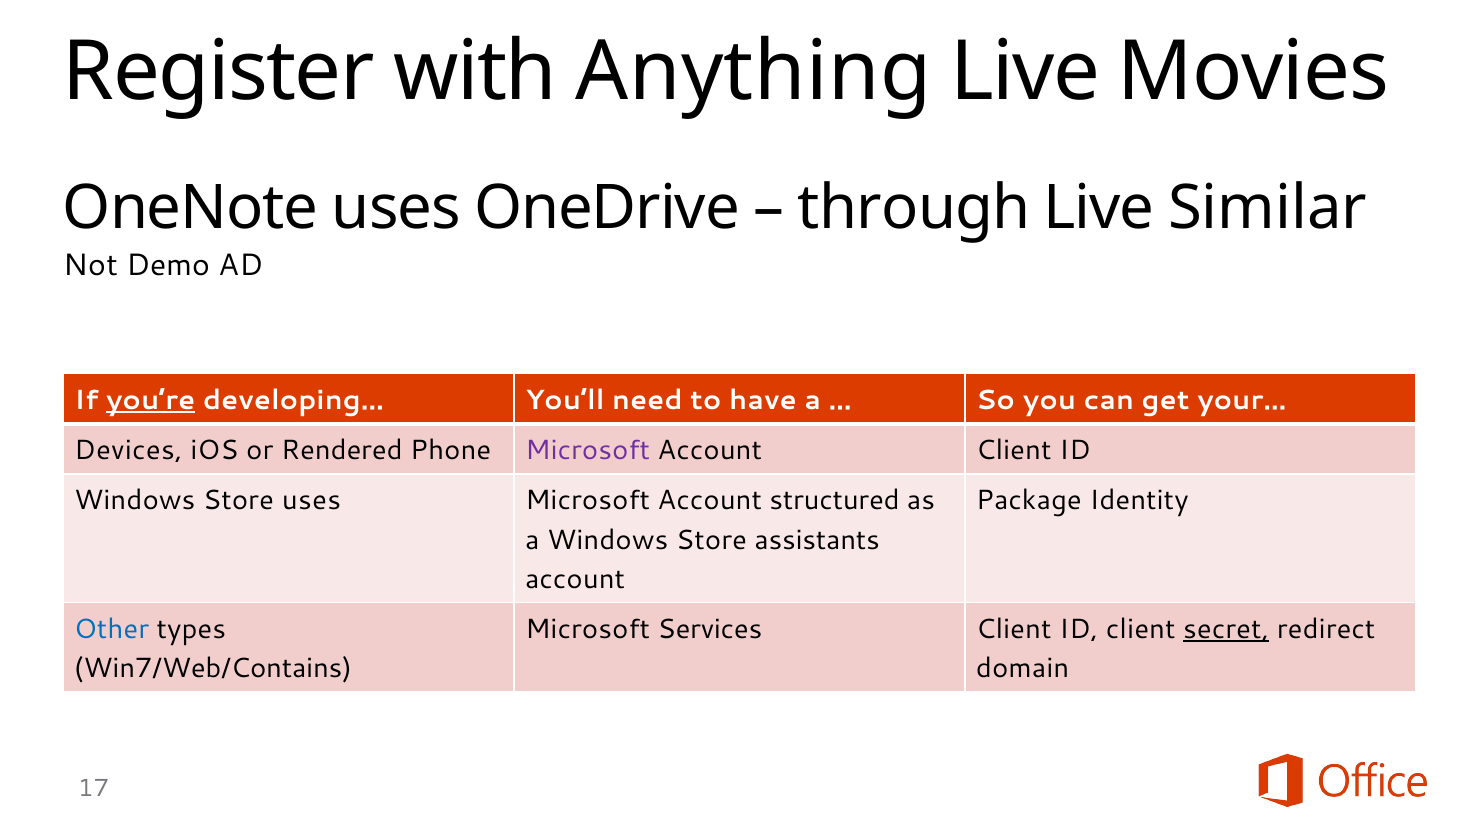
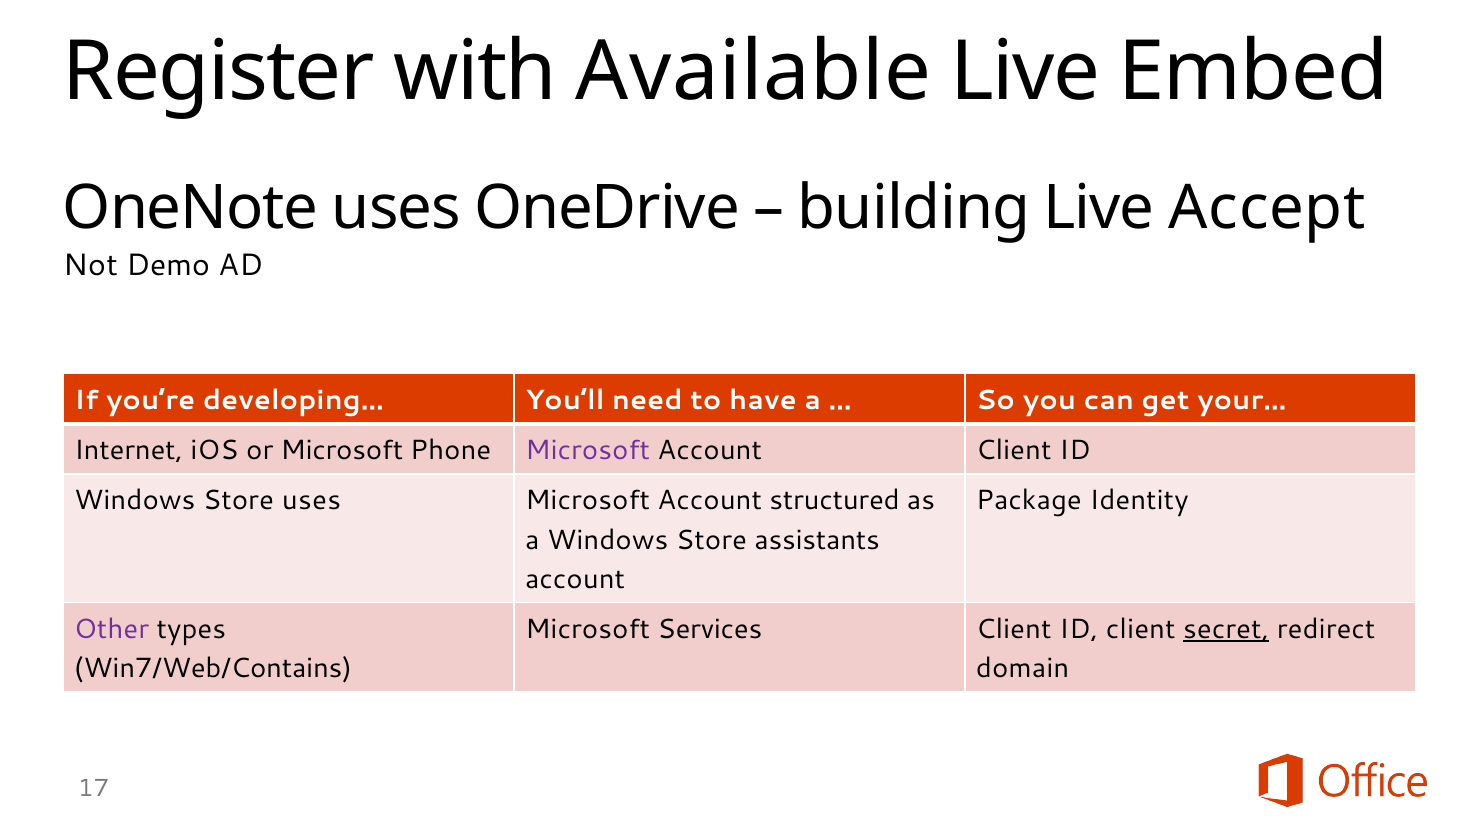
Anything: Anything -> Available
Movies: Movies -> Embed
through: through -> building
Similar: Similar -> Accept
you’re underline: present -> none
Devices: Devices -> Internet
or Rendered: Rendered -> Microsoft
Other colour: blue -> purple
